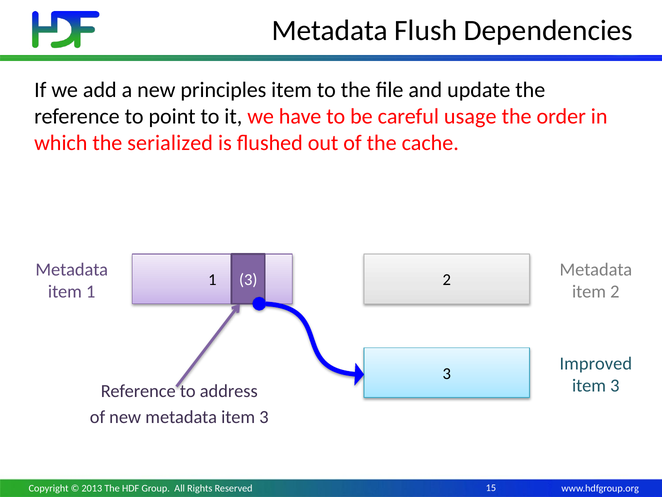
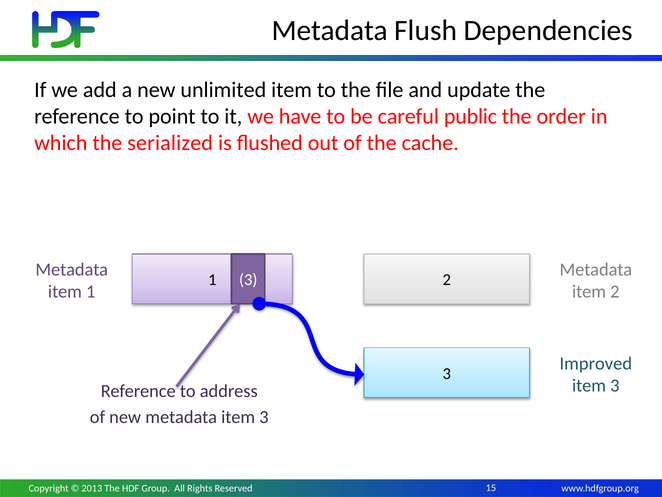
principles: principles -> unlimited
usage: usage -> public
